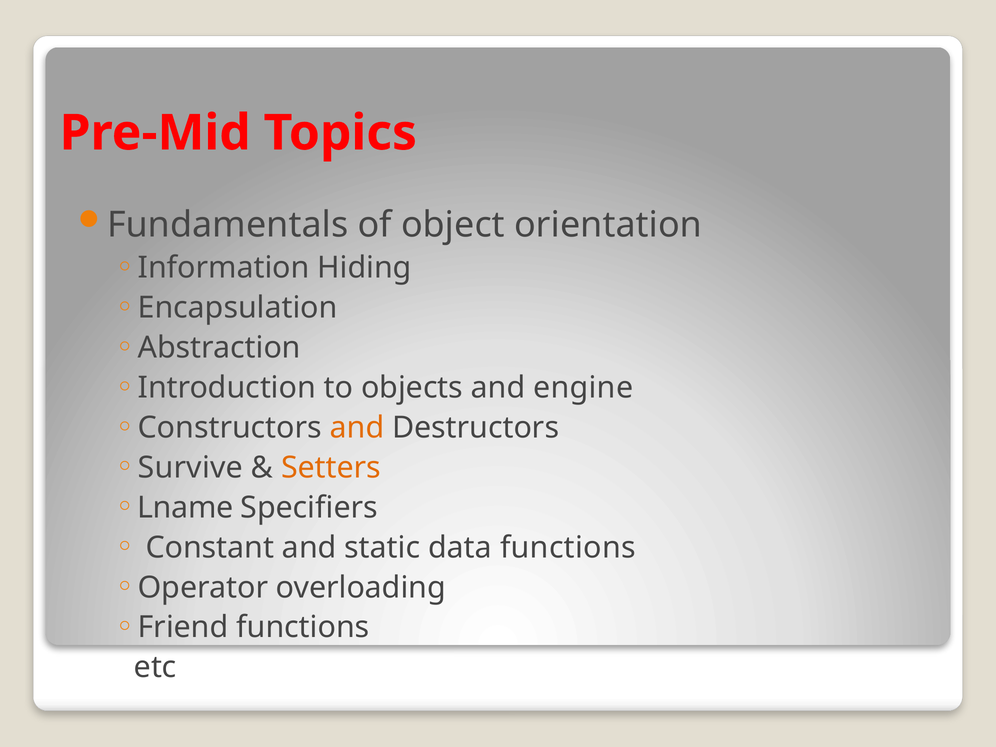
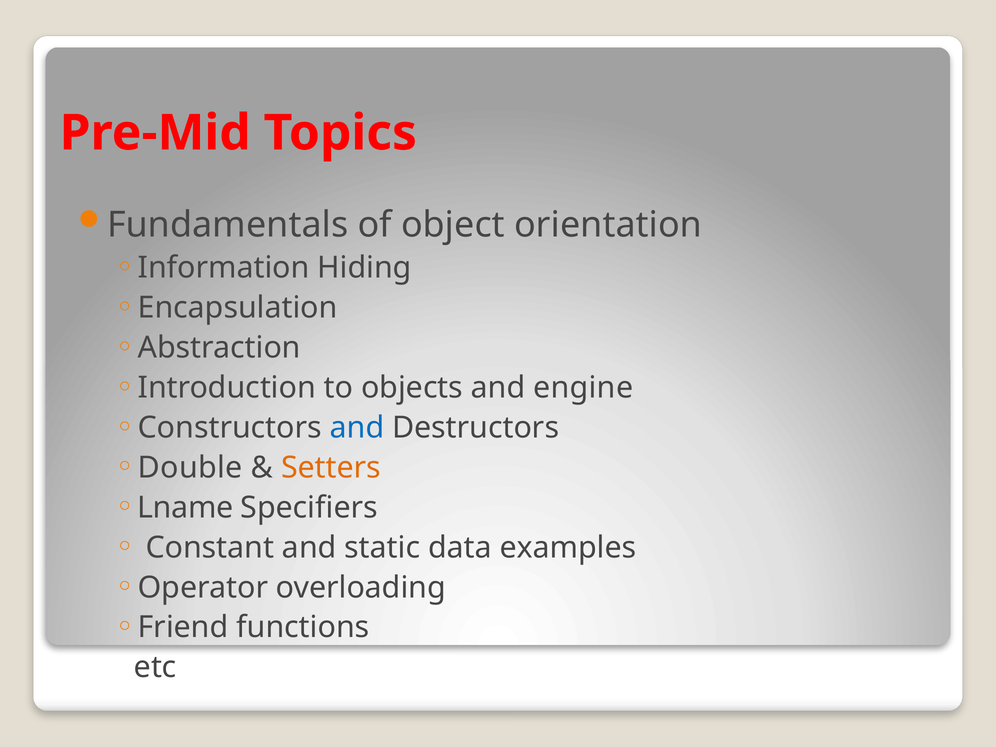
and at (357, 428) colour: orange -> blue
Survive: Survive -> Double
data functions: functions -> examples
